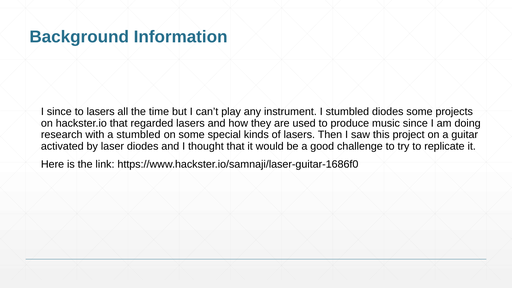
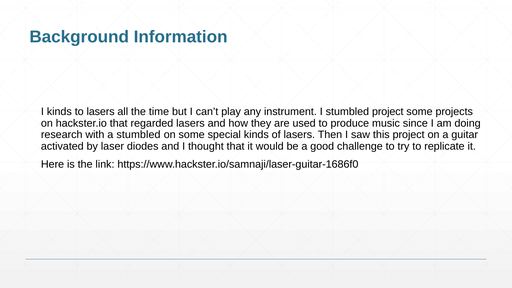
I since: since -> kinds
stumbled diodes: diodes -> project
